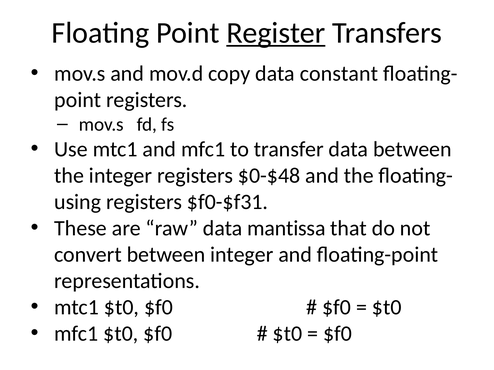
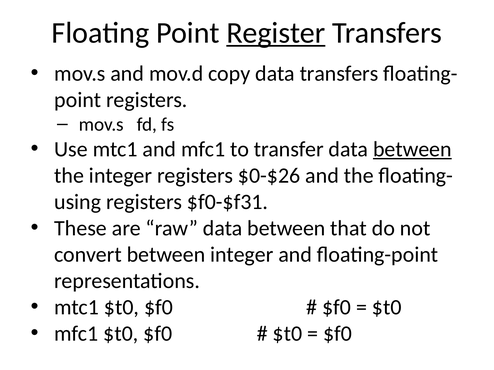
data constant: constant -> transfers
between at (412, 149) underline: none -> present
$0-$48: $0-$48 -> $0-$26
raw data mantissa: mantissa -> between
